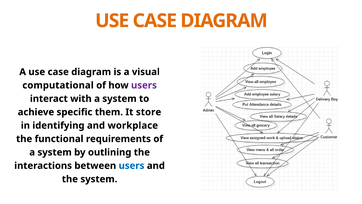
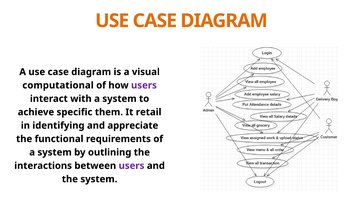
store: store -> retail
workplace: workplace -> appreciate
users at (132, 165) colour: blue -> purple
